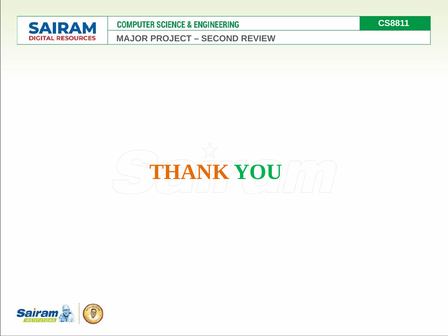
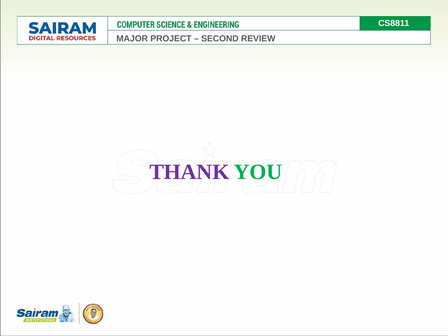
THANK colour: orange -> purple
